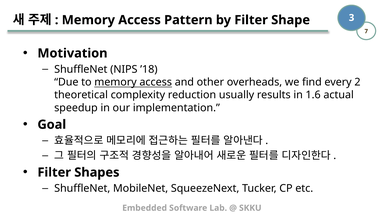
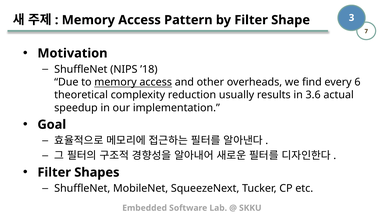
2: 2 -> 6
1.6: 1.6 -> 3.6
